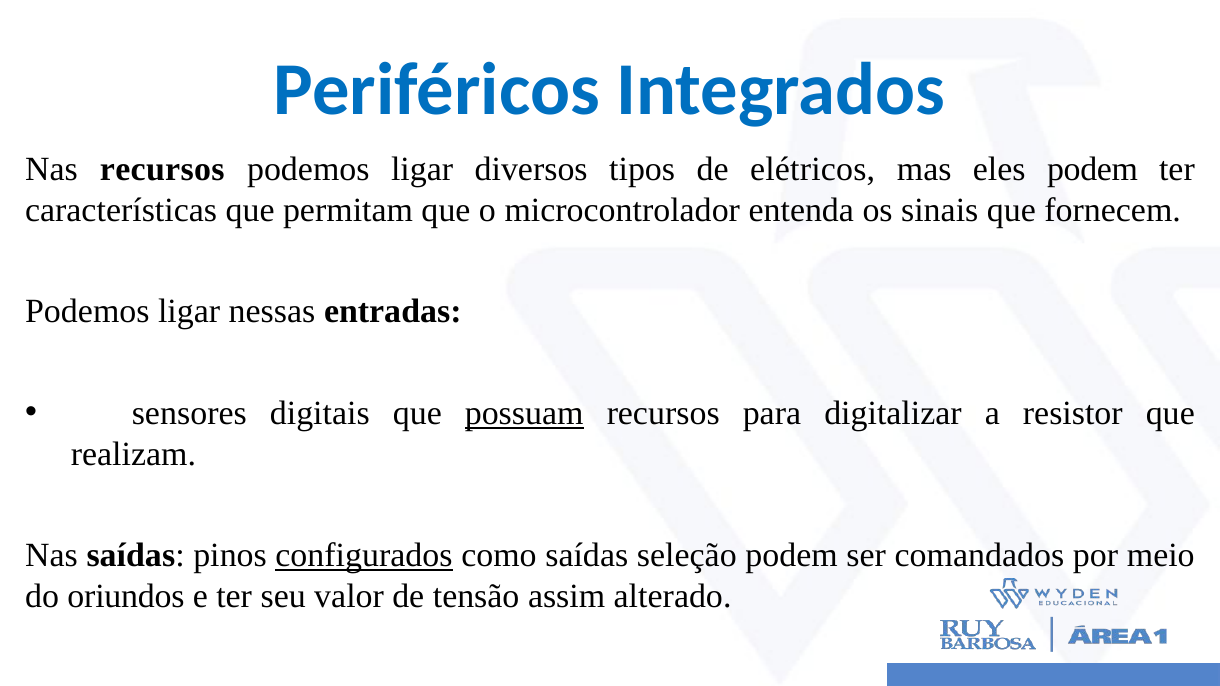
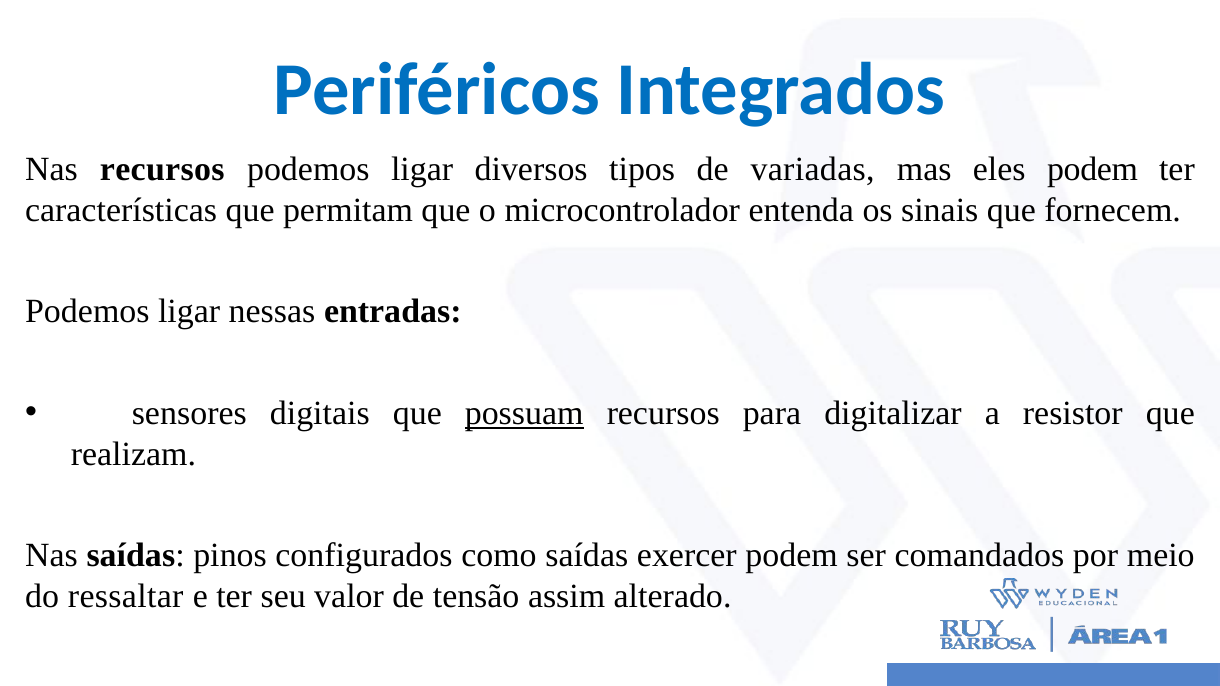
elétricos: elétricos -> variadas
configurados underline: present -> none
seleção: seleção -> exercer
oriundos: oriundos -> ressaltar
